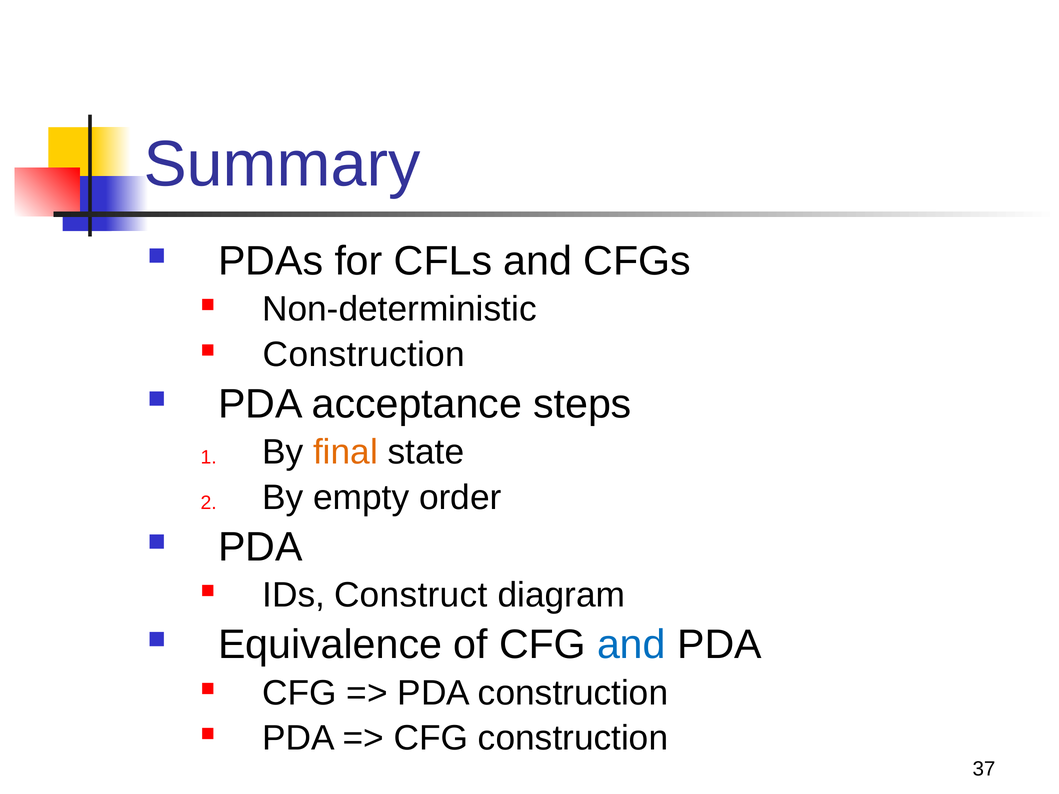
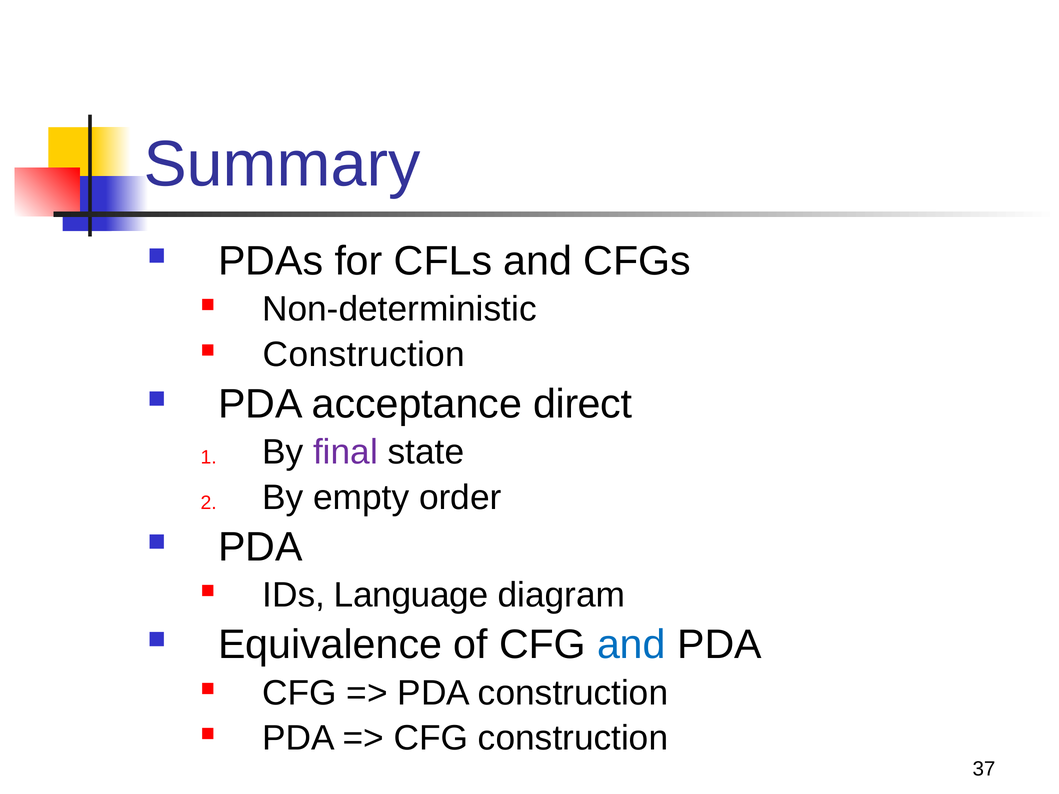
steps: steps -> direct
final colour: orange -> purple
Construct: Construct -> Language
